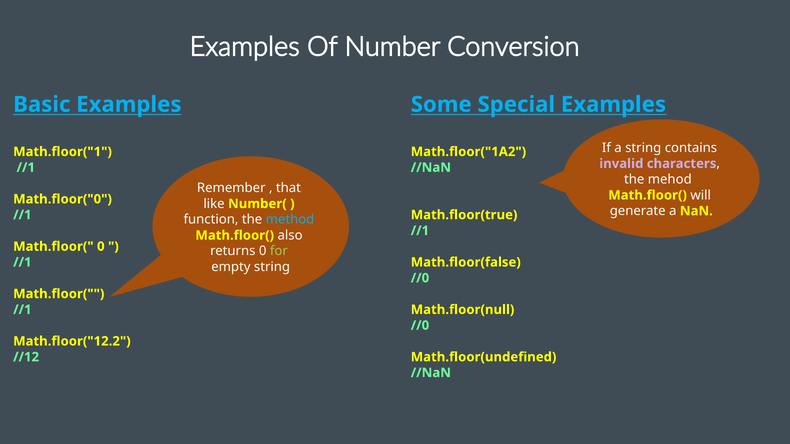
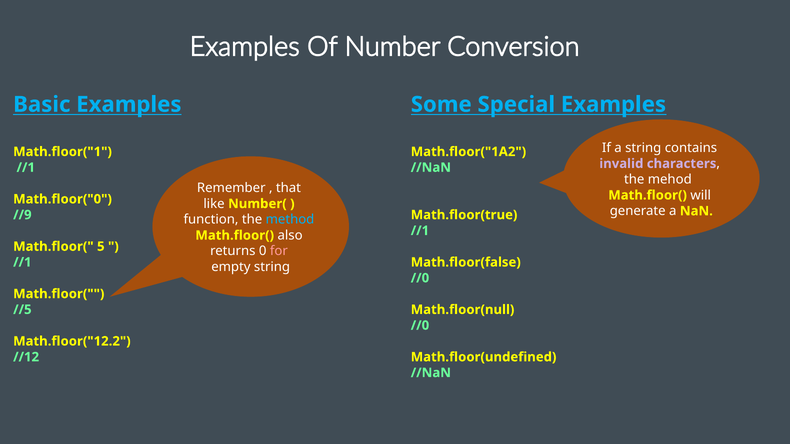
//1 at (22, 215): //1 -> //9
Math.floor( 0: 0 -> 5
for colour: light green -> pink
//1 at (22, 310): //1 -> //5
